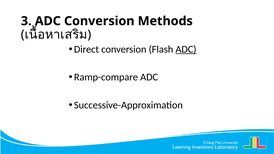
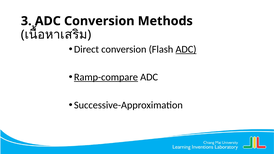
Ramp-compare underline: none -> present
